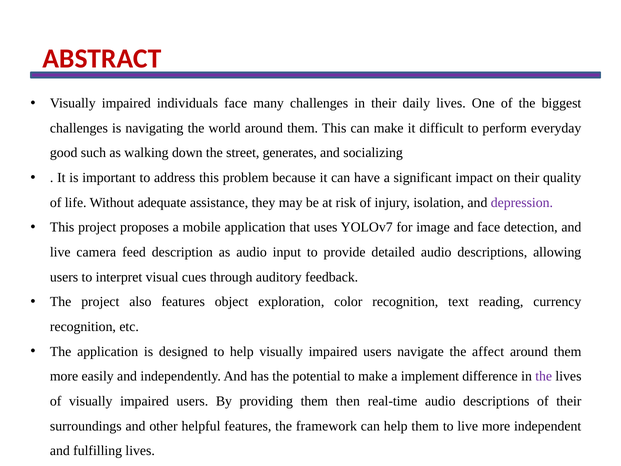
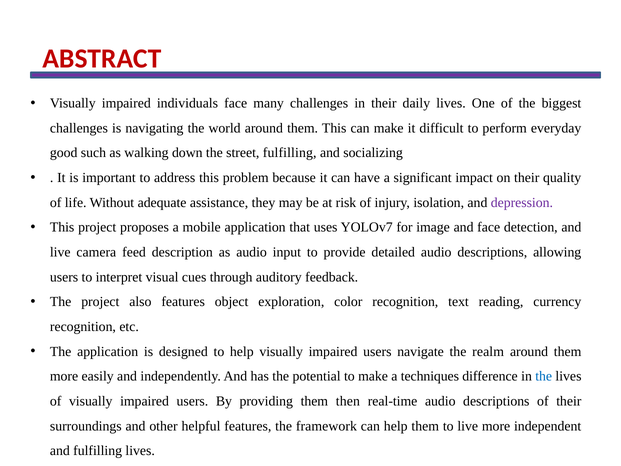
street generates: generates -> fulfilling
affect: affect -> realm
implement: implement -> techniques
the at (544, 376) colour: purple -> blue
